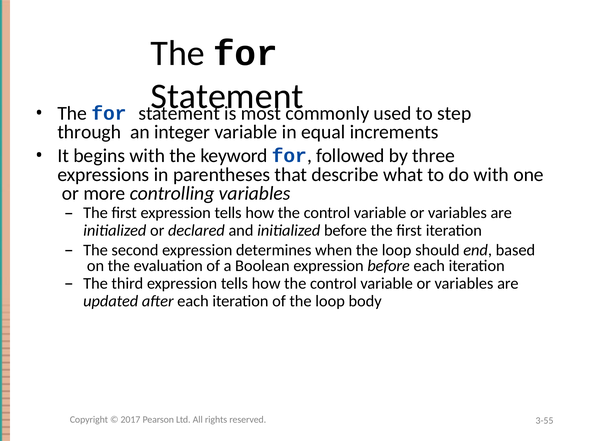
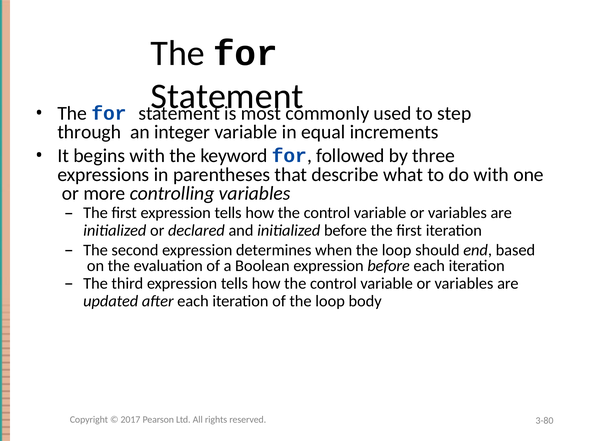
3-55: 3-55 -> 3-80
